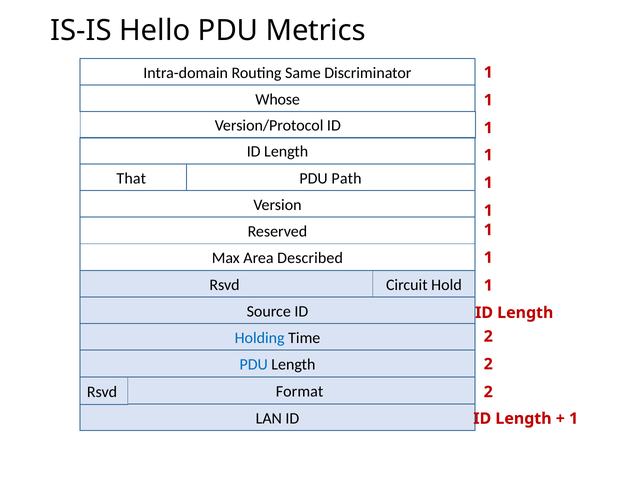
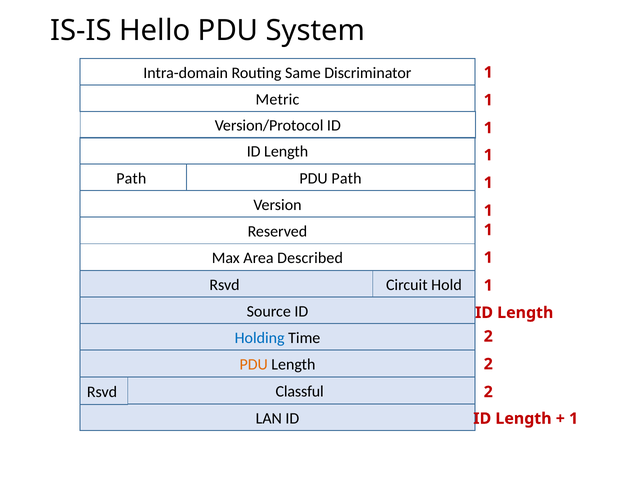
Metrics: Metrics -> System
Whose: Whose -> Metric
That at (131, 178): That -> Path
PDU at (254, 365) colour: blue -> orange
Format: Format -> Classful
